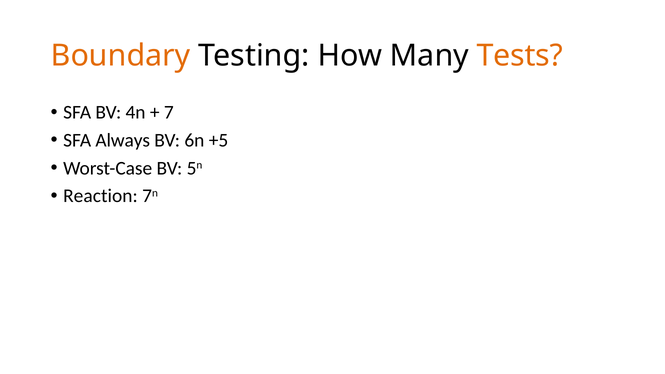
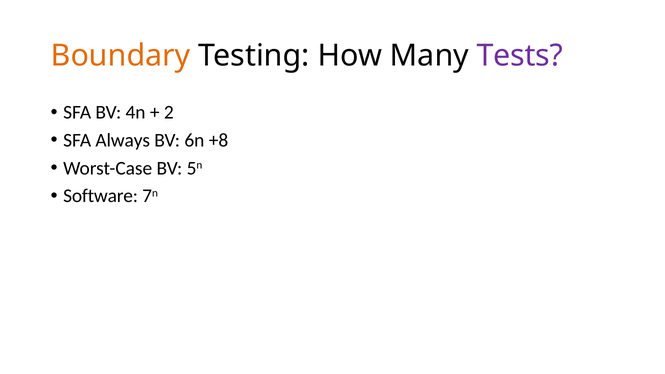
Tests colour: orange -> purple
7: 7 -> 2
+5: +5 -> +8
Reaction: Reaction -> Software
